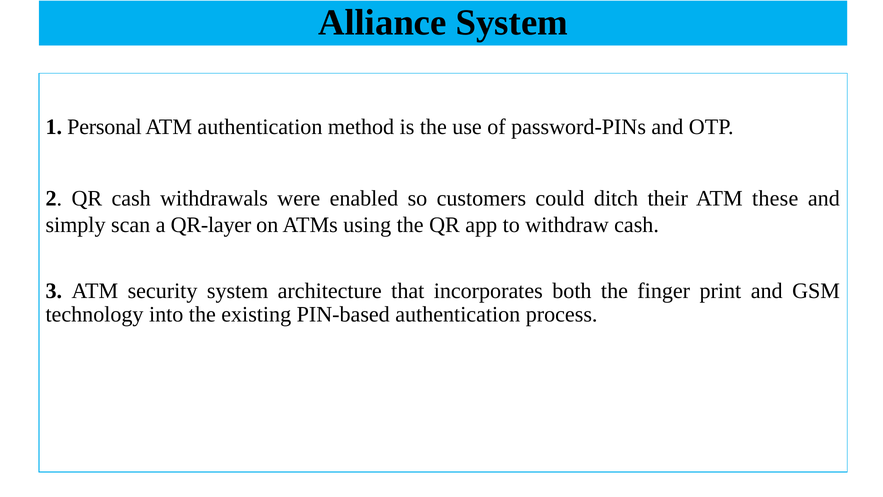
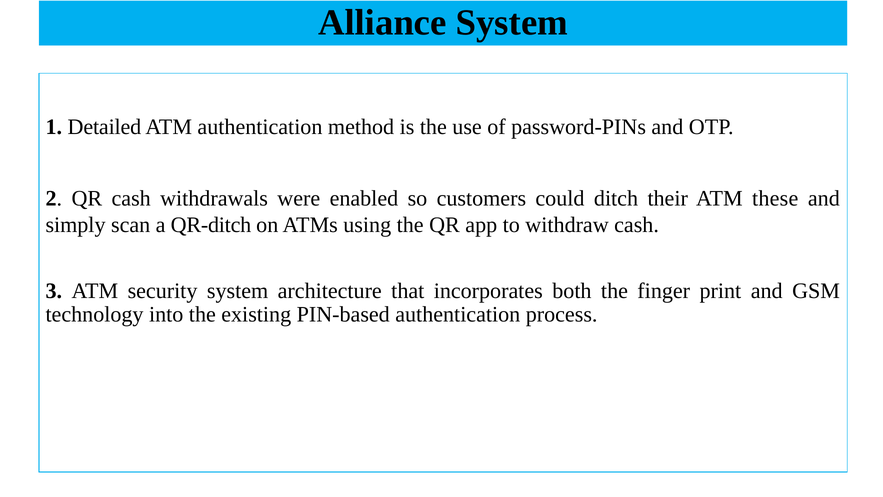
Personal: Personal -> Detailed
QR-layer: QR-layer -> QR-ditch
